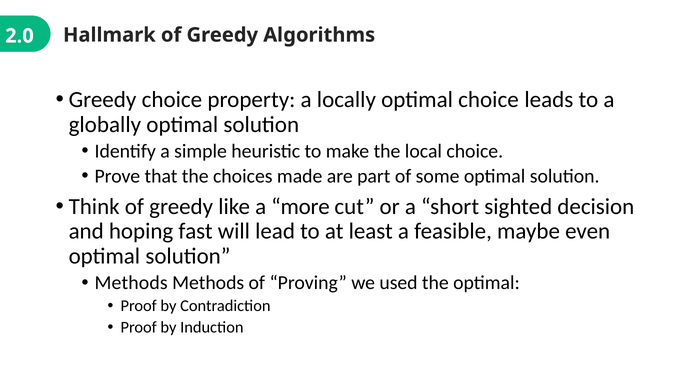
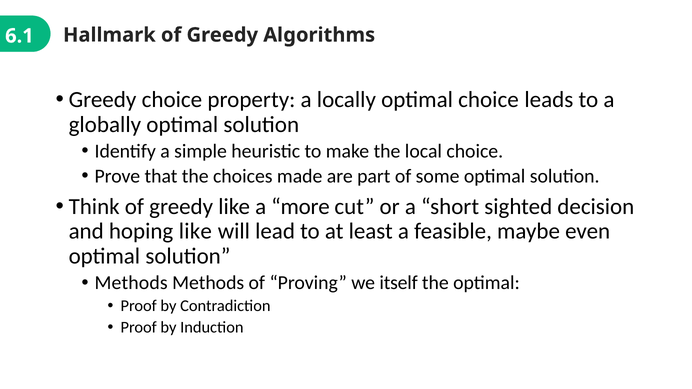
2.0: 2.0 -> 6.1
hoping fast: fast -> like
used: used -> itself
